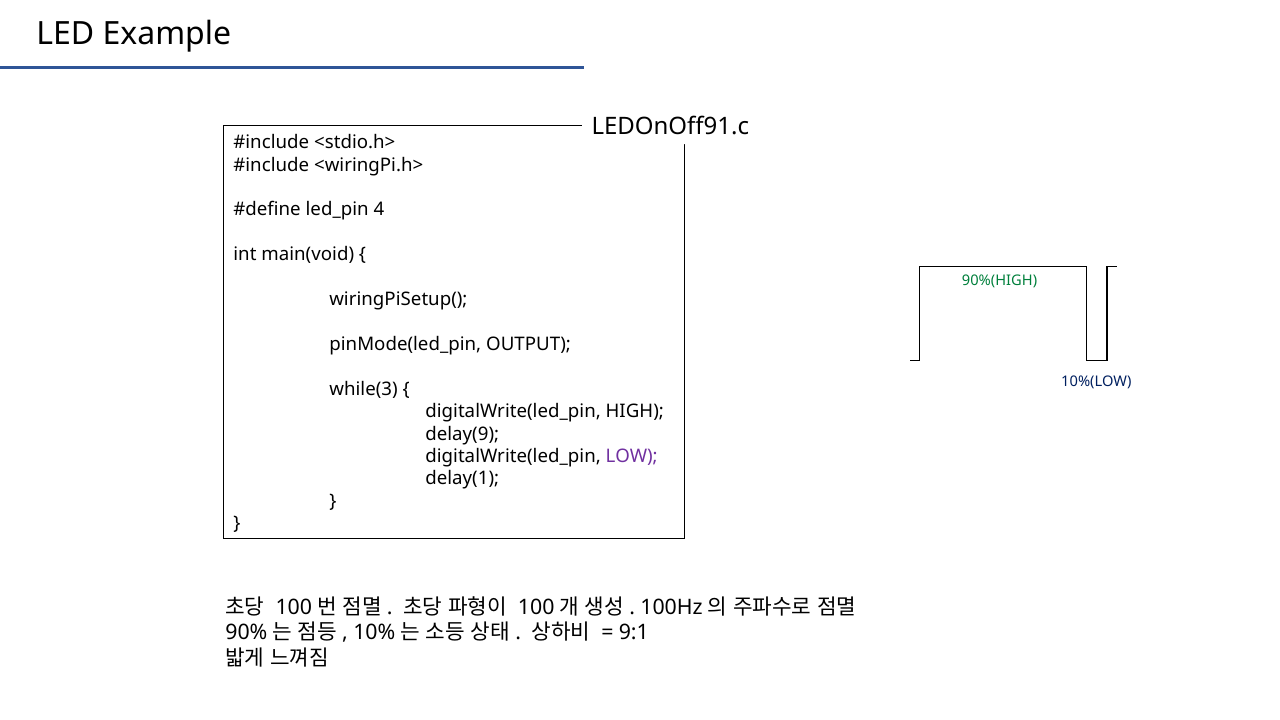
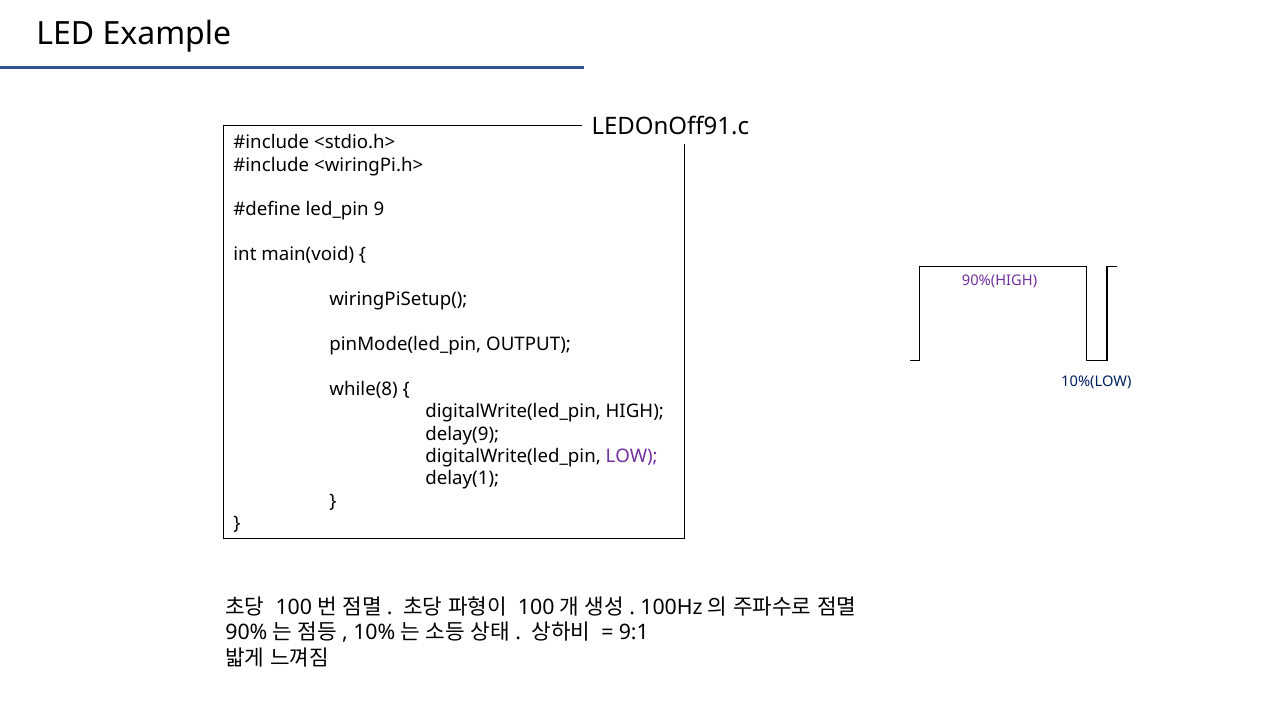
4: 4 -> 9
90%(HIGH colour: green -> purple
while(3: while(3 -> while(8
